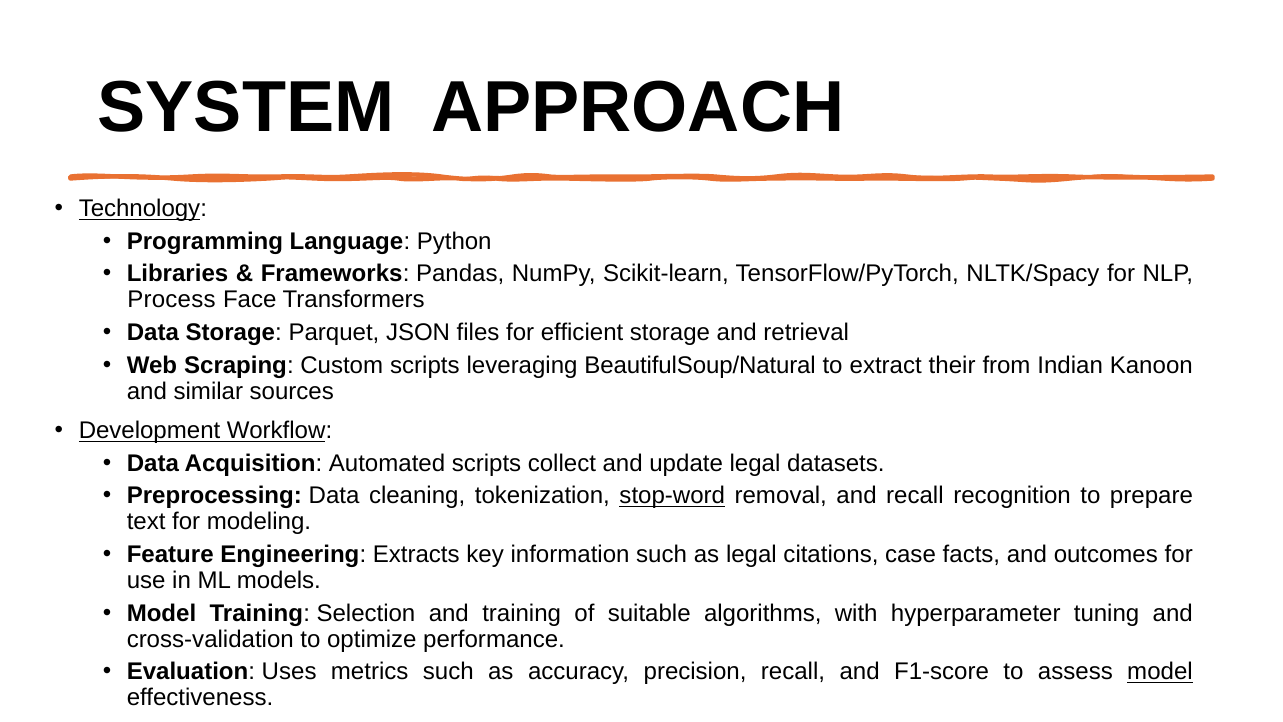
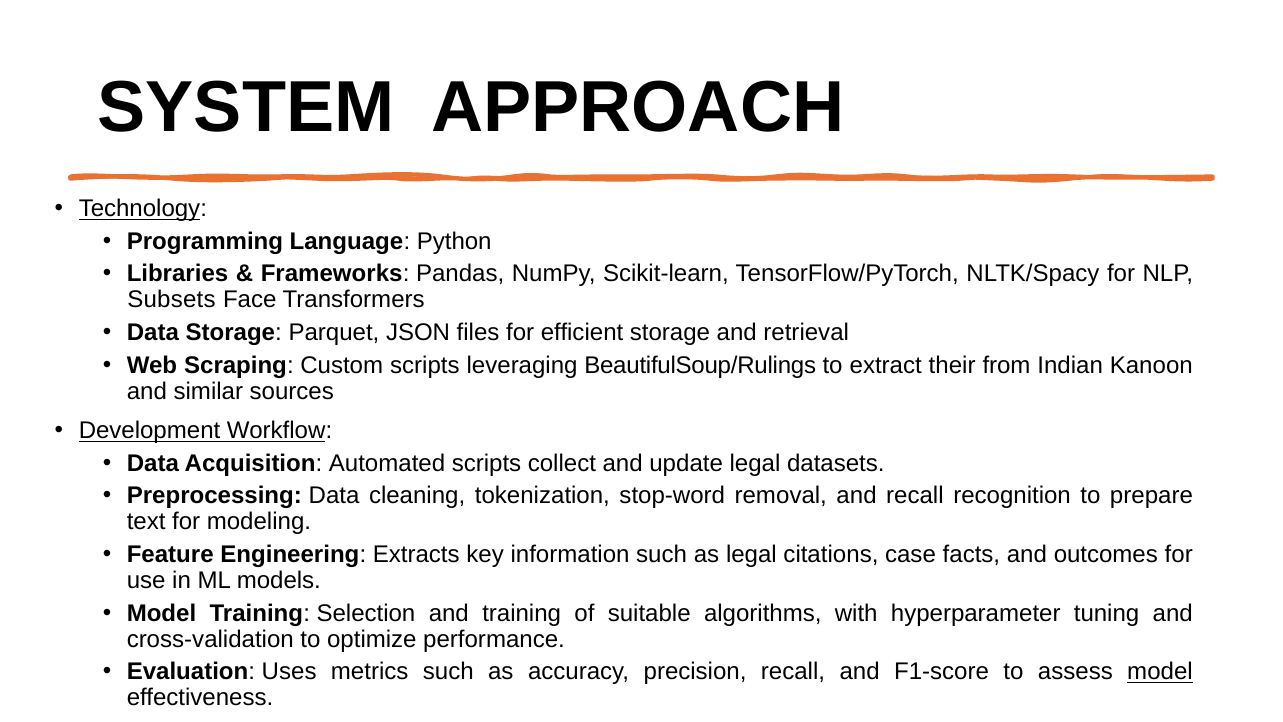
Process: Process -> Subsets
BeautifulSoup/Natural: BeautifulSoup/Natural -> BeautifulSoup/Rulings
stop-word underline: present -> none
